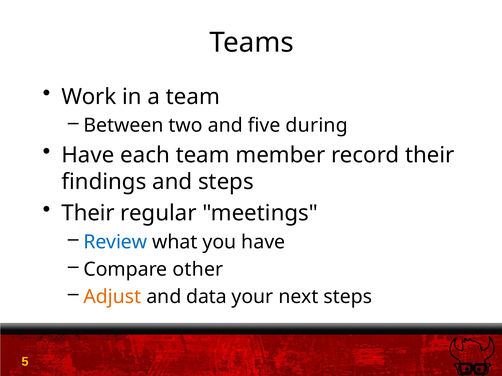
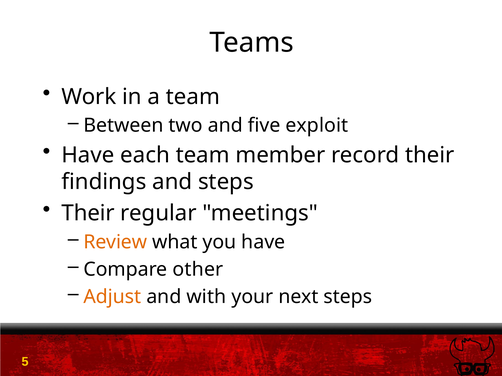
during: during -> exploit
Review colour: blue -> orange
data: data -> with
